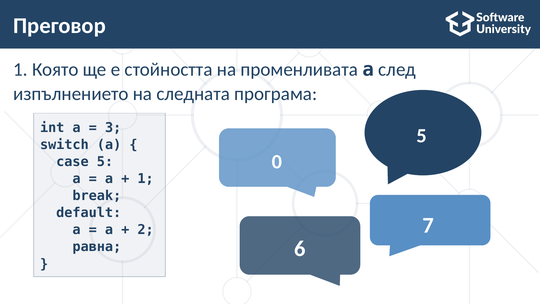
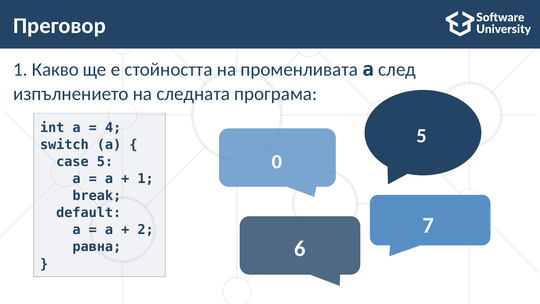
Която: Която -> Какво
3: 3 -> 4
